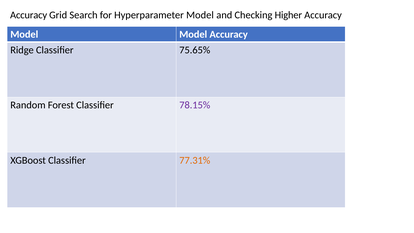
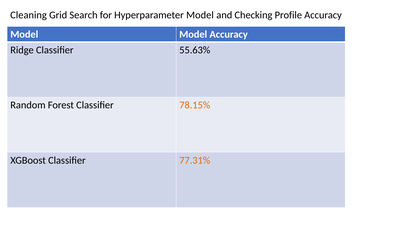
Accuracy at (29, 15): Accuracy -> Cleaning
Higher: Higher -> Profile
75.65%: 75.65% -> 55.63%
78.15% colour: purple -> orange
